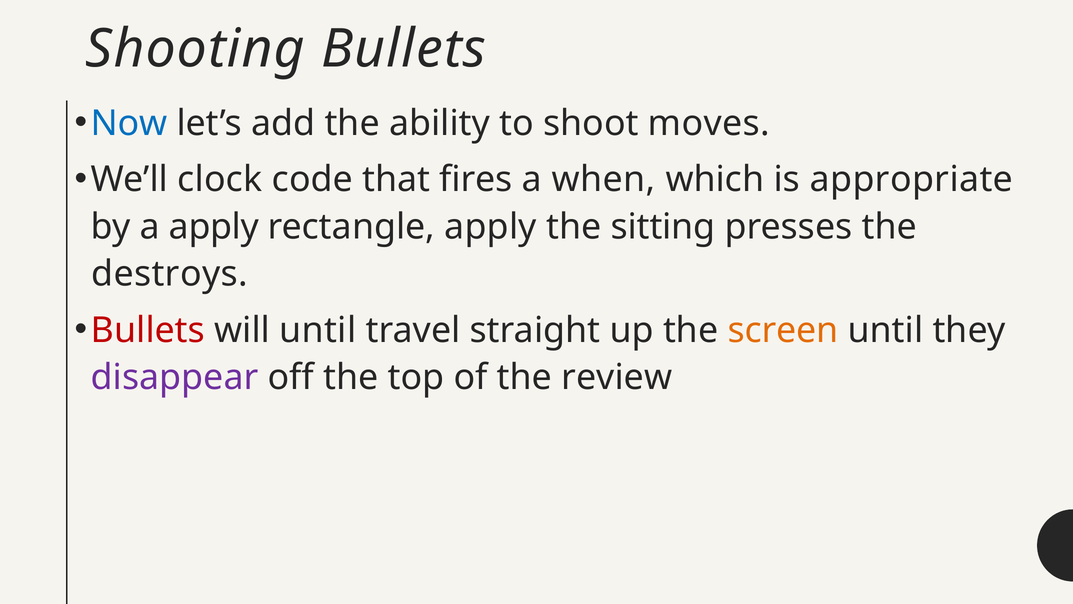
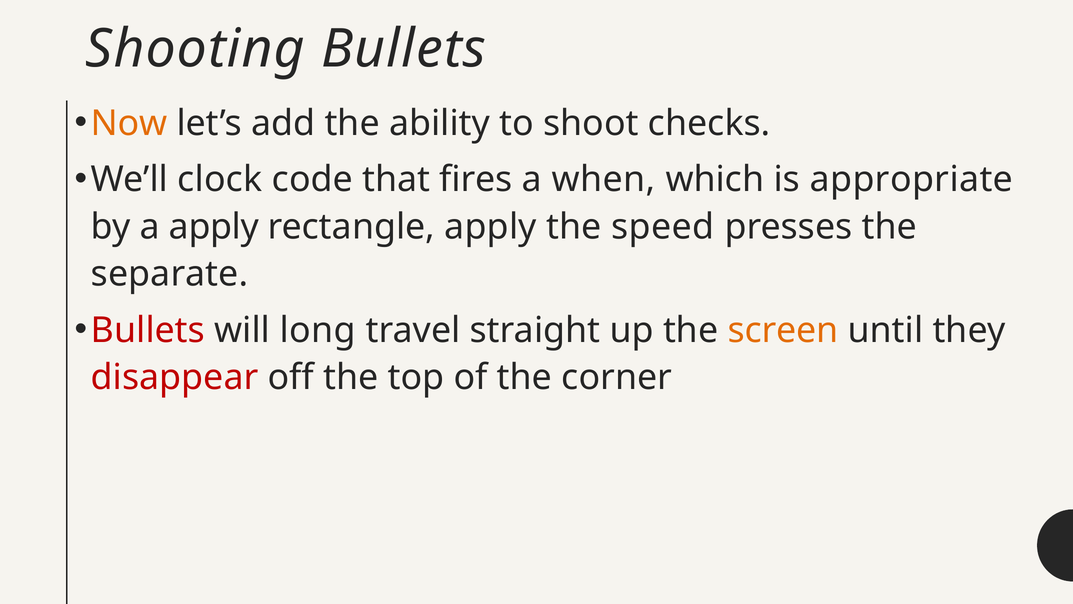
Now colour: blue -> orange
moves: moves -> checks
sitting: sitting -> speed
destroys: destroys -> separate
will until: until -> long
disappear colour: purple -> red
review: review -> corner
